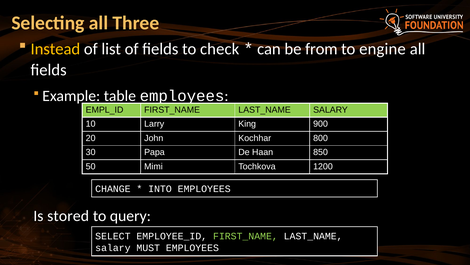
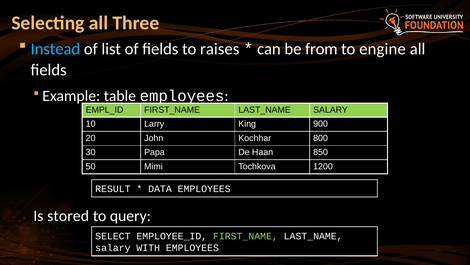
Instead colour: yellow -> light blue
check: check -> raises
CHANGE: CHANGE -> RESULT
INTO: INTO -> DATA
MUST: MUST -> WITH
